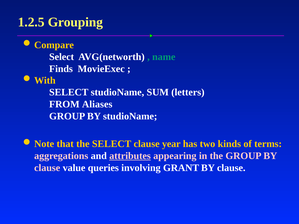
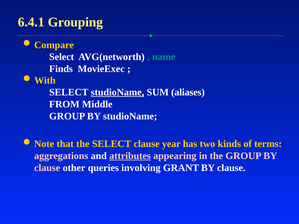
1.2.5: 1.2.5 -> 6.4.1
studioName at (117, 92) underline: none -> present
letters: letters -> aliases
Aliases: Aliases -> Middle
value: value -> other
